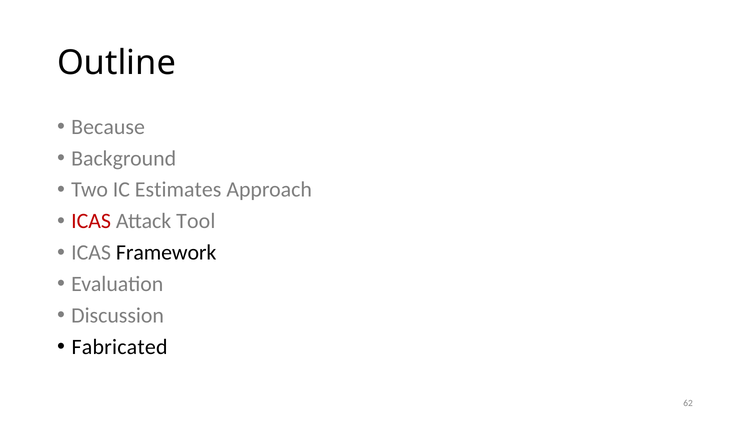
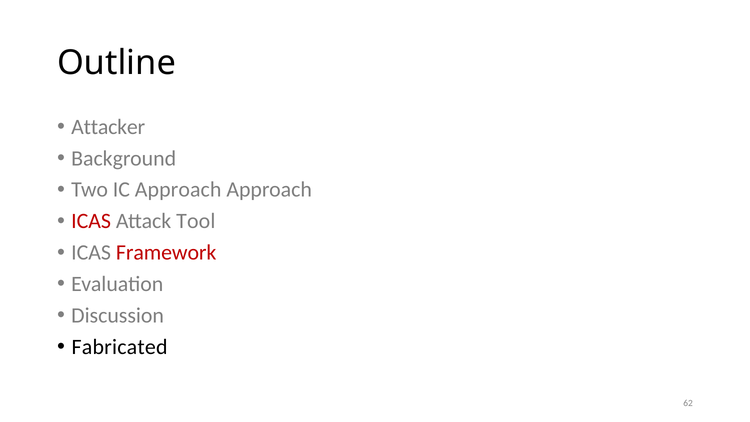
Because: Because -> Attacker
IC Estimates: Estimates -> Approach
Framework colour: black -> red
